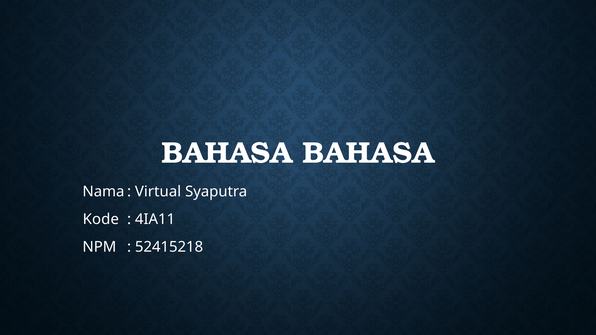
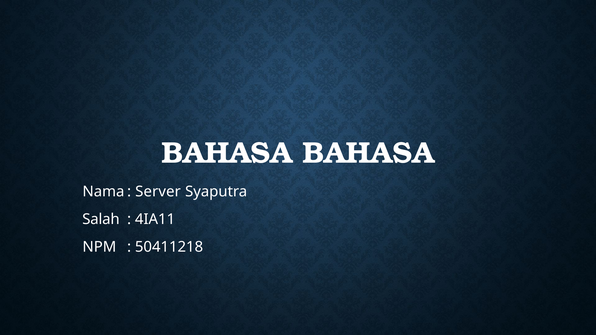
Virtual: Virtual -> Server
Kode: Kode -> Salah
52415218: 52415218 -> 50411218
